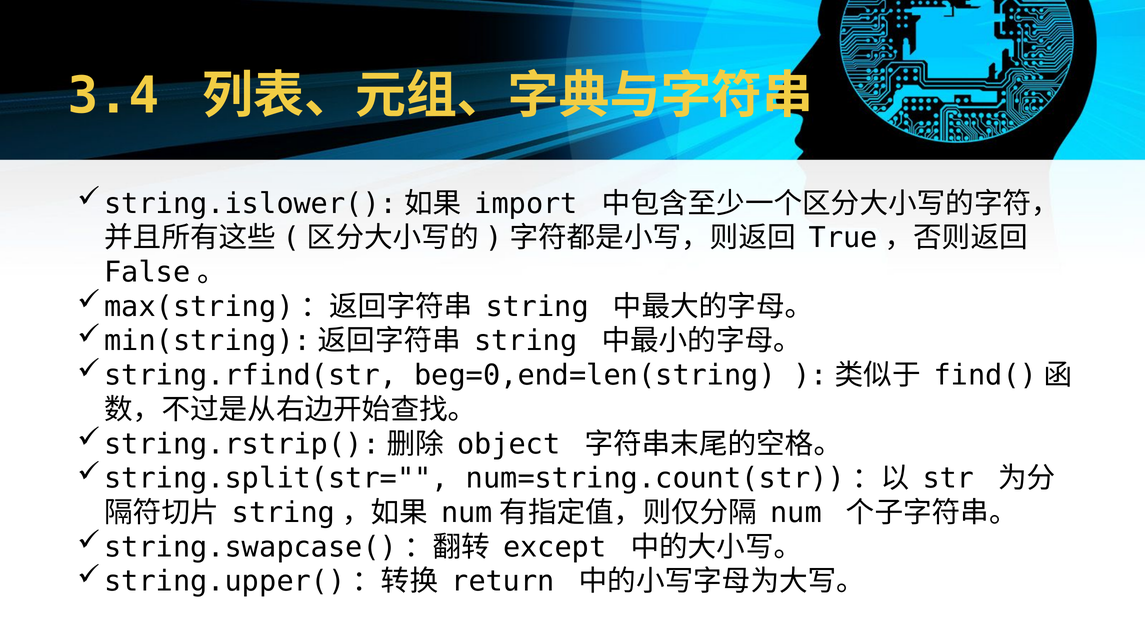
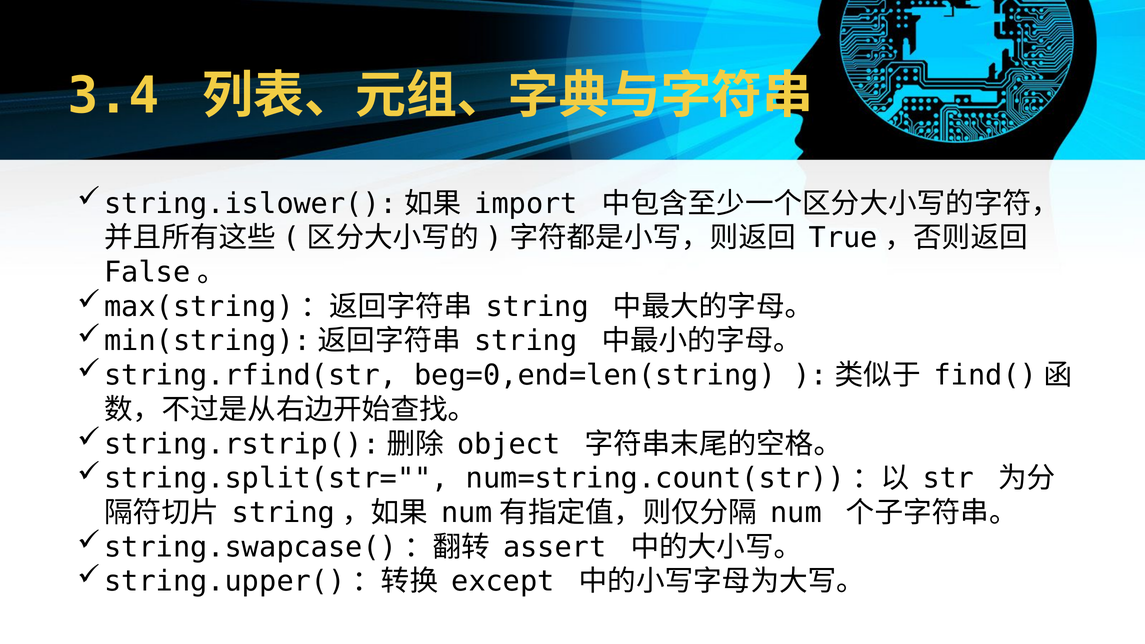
except: except -> assert
return: return -> except
